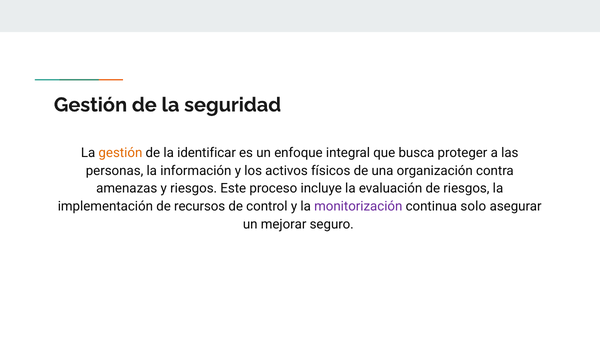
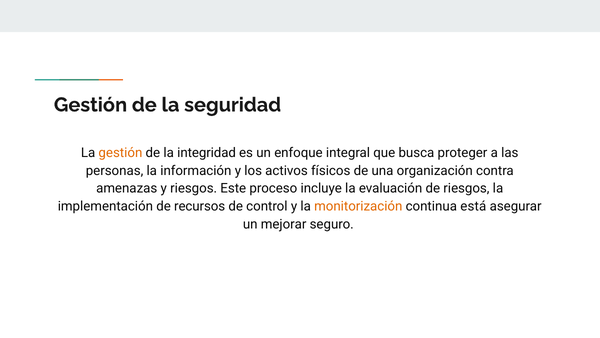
identificar: identificar -> integridad
monitorización colour: purple -> orange
solo: solo -> está
